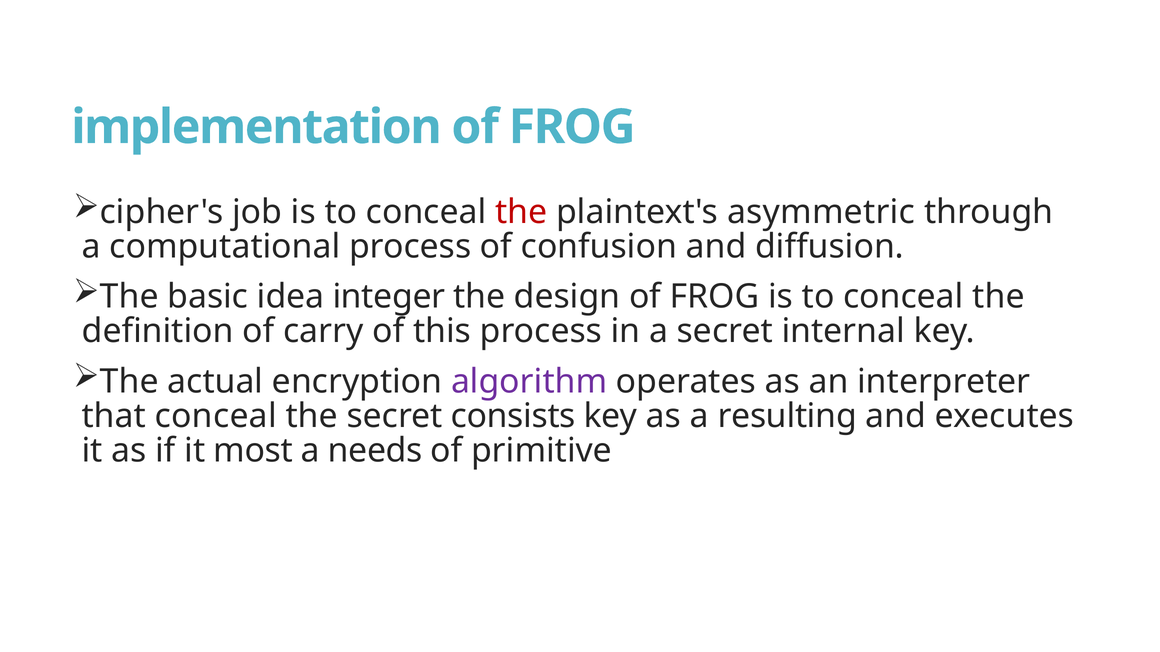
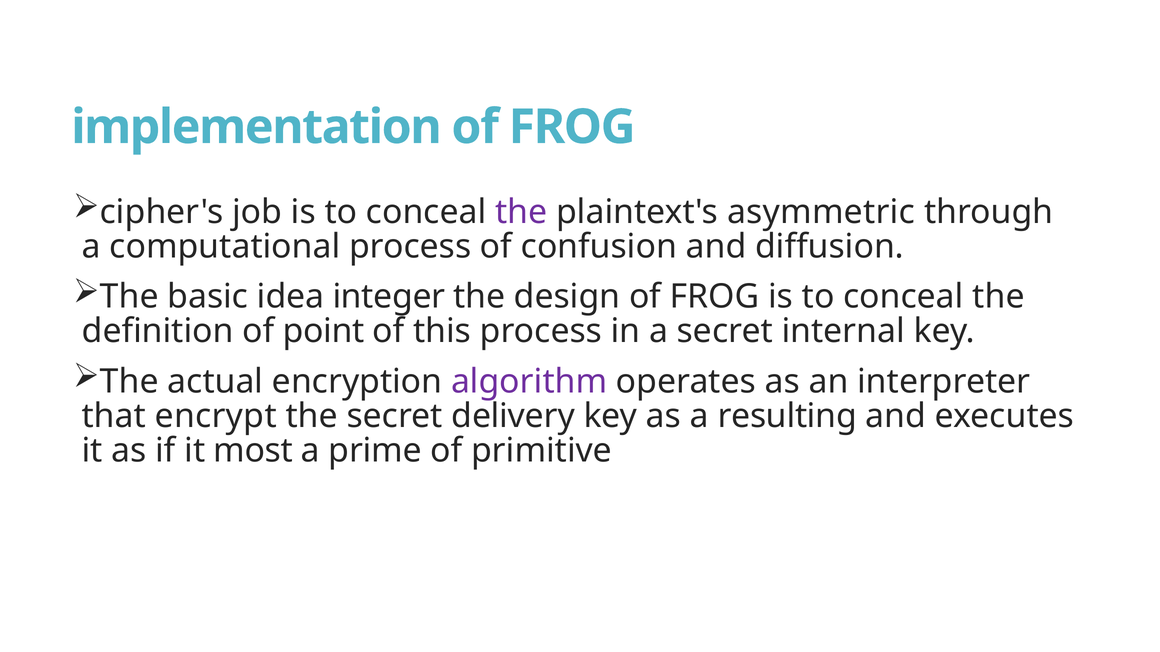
the at (521, 212) colour: red -> purple
carry: carry -> point
that conceal: conceal -> encrypt
consists: consists -> delivery
needs: needs -> prime
